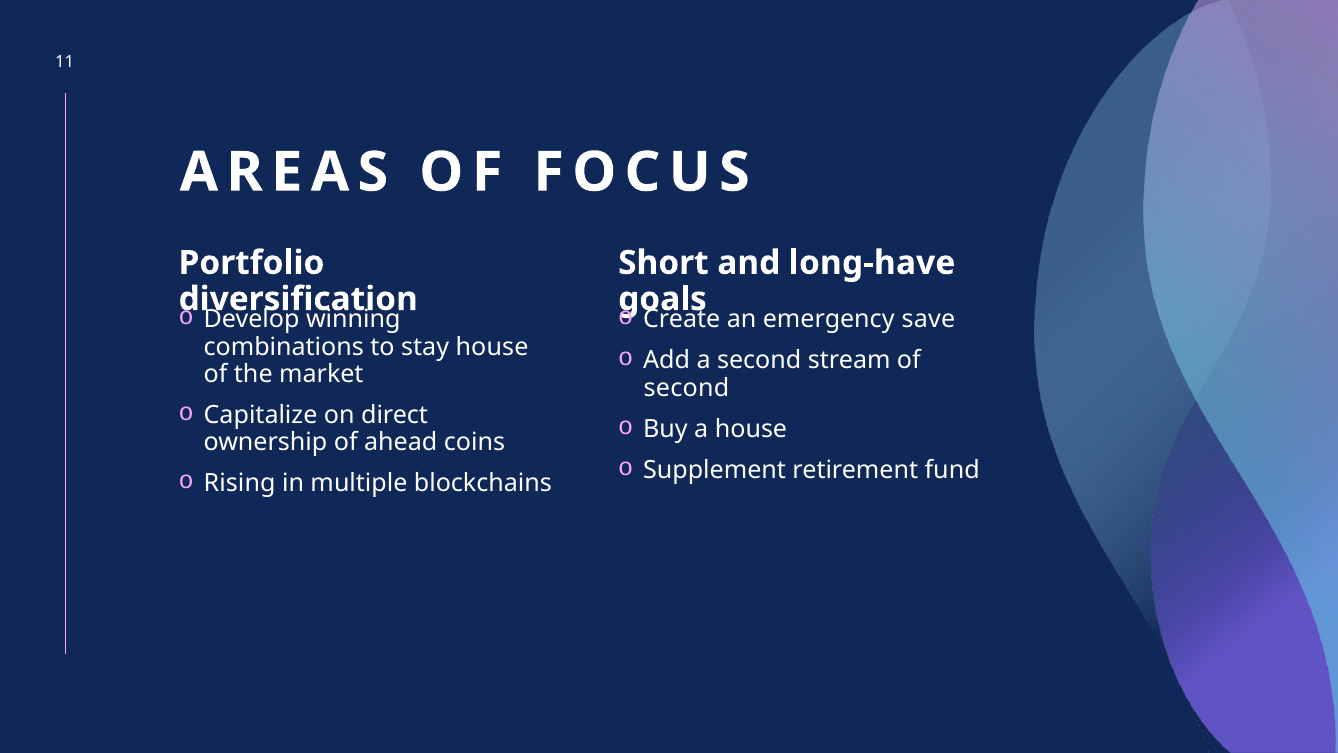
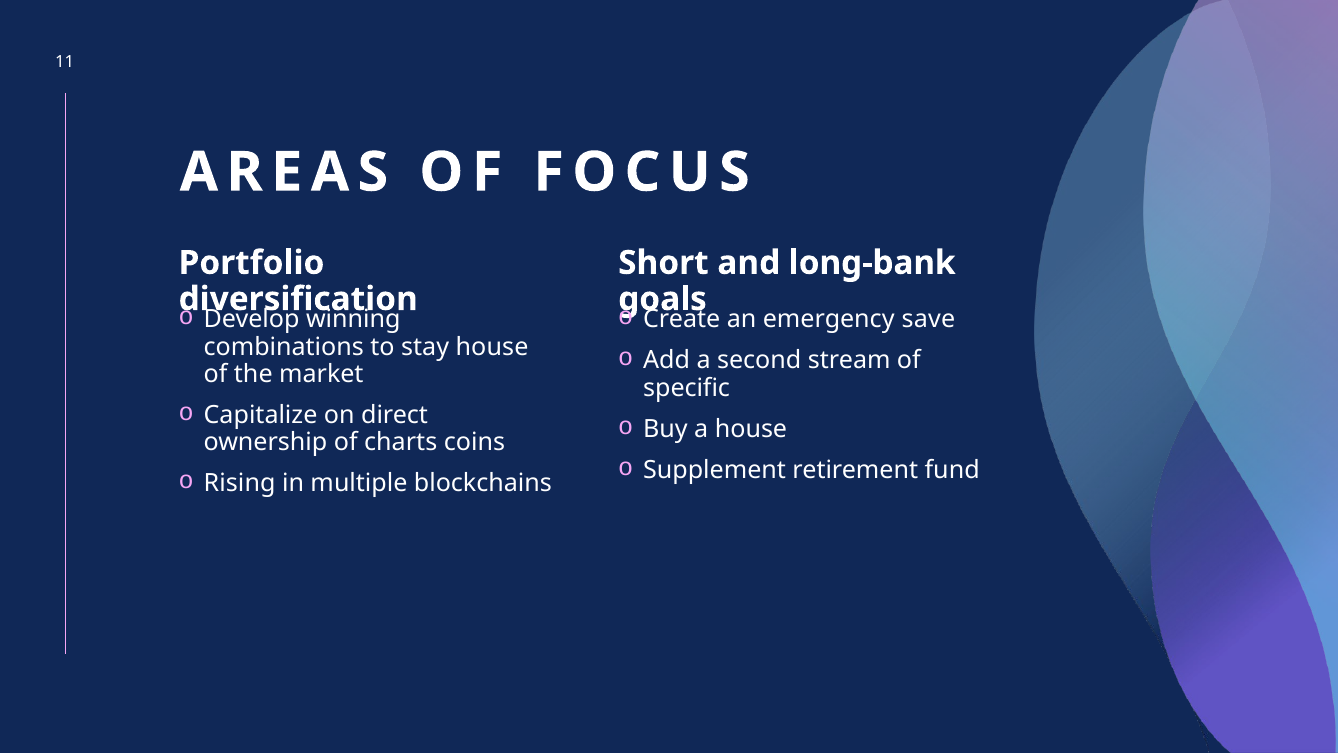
long-have: long-have -> long-bank
second at (686, 388): second -> specific
ahead: ahead -> charts
